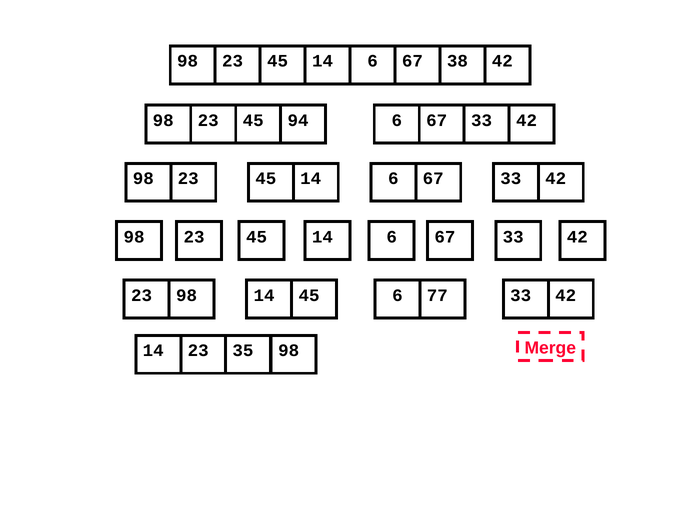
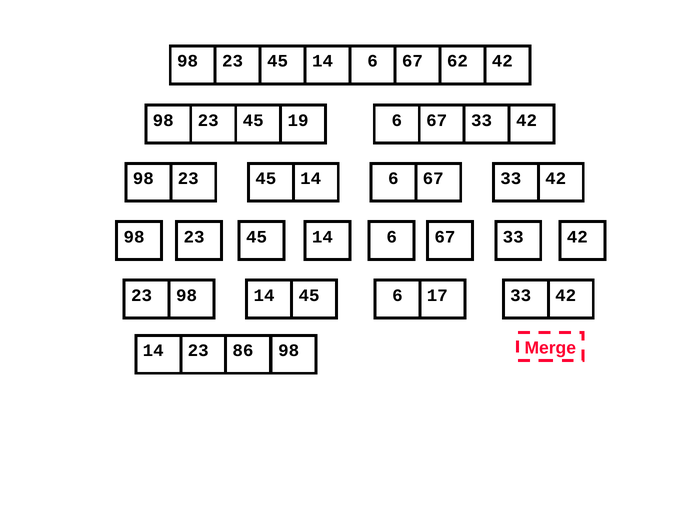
38: 38 -> 62
94: 94 -> 19
77: 77 -> 17
35: 35 -> 86
